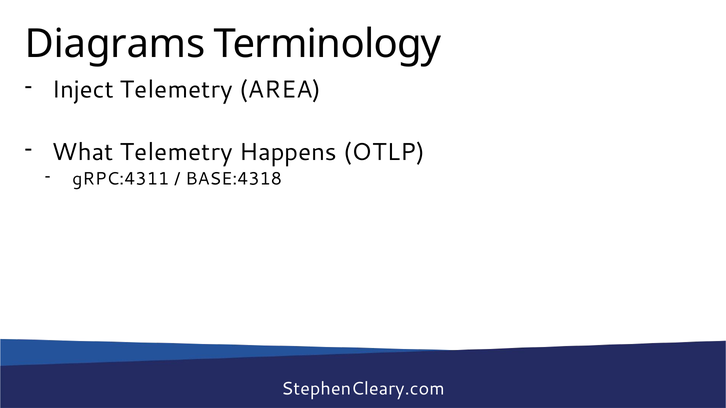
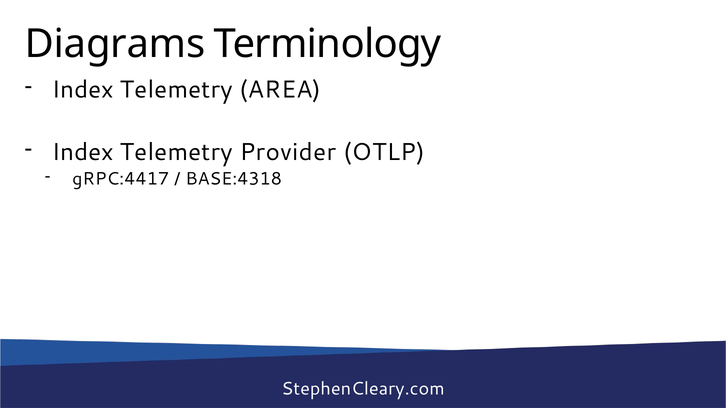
Inject at (83, 90): Inject -> Index
What at (83, 152): What -> Index
Happens: Happens -> Provider
gRPC:4311: gRPC:4311 -> gRPC:4417
